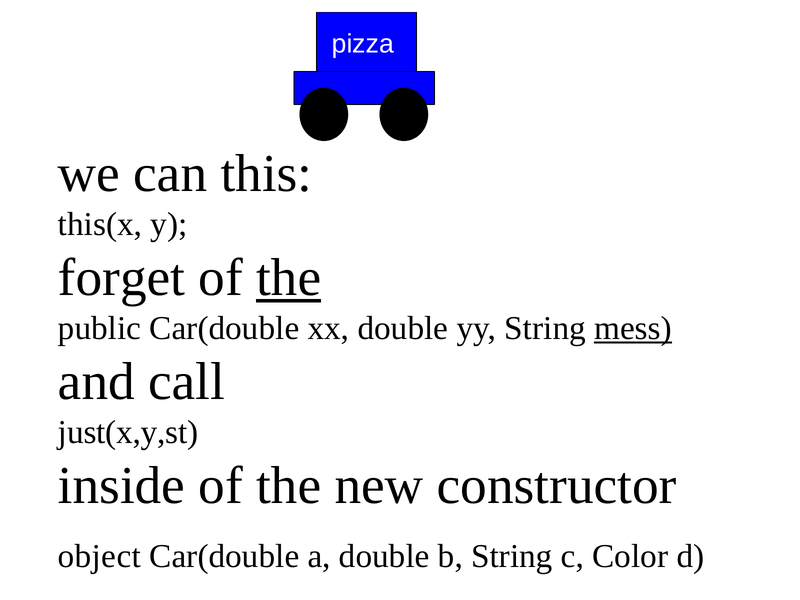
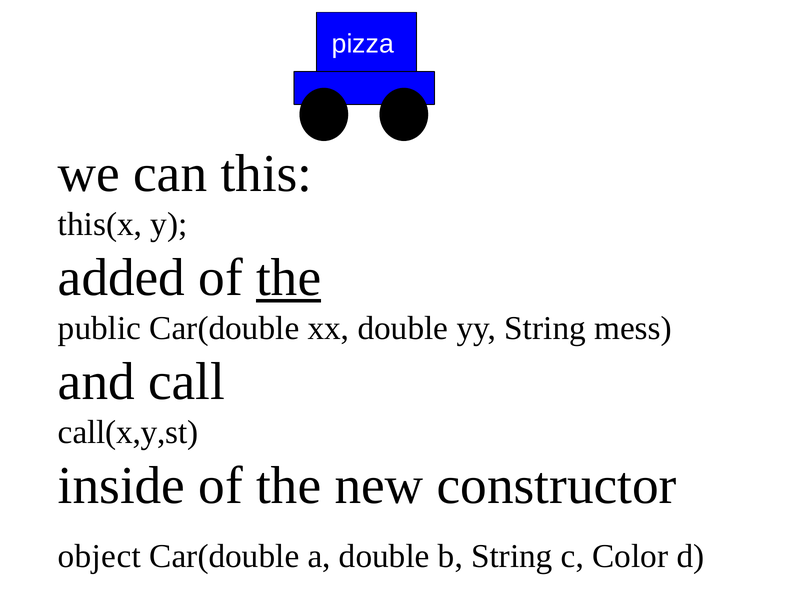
forget: forget -> added
mess underline: present -> none
just(x,y,st: just(x,y,st -> call(x,y,st
